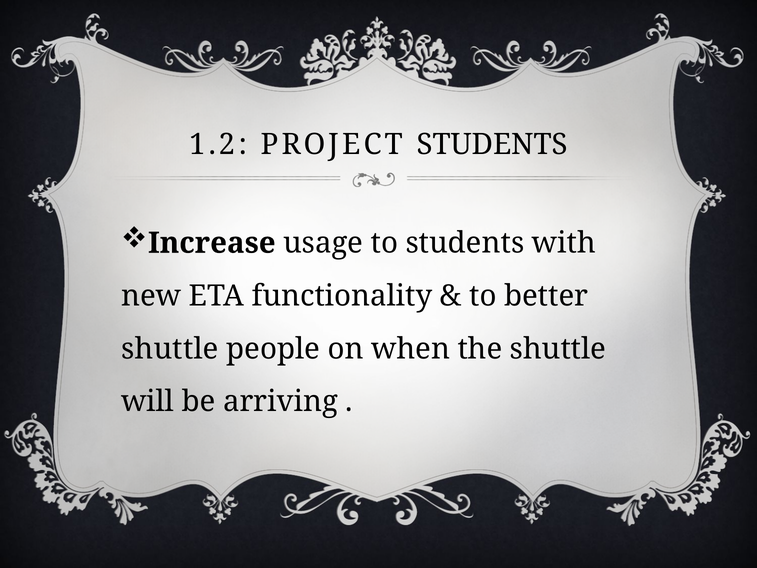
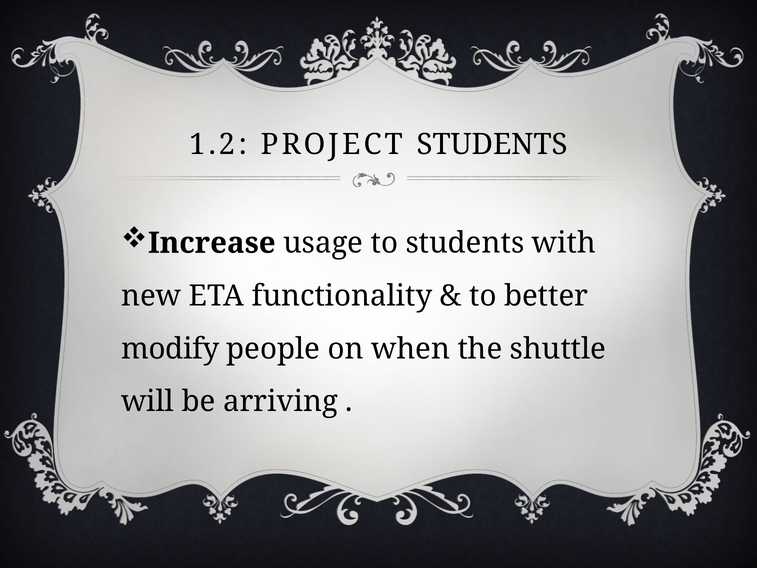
shuttle at (170, 349): shuttle -> modify
